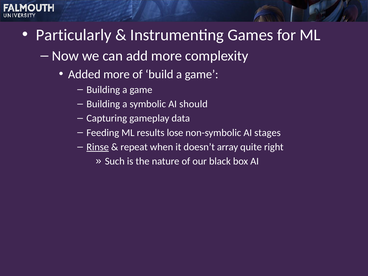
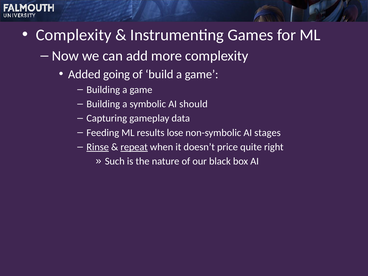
Particularly at (74, 35): Particularly -> Complexity
Added more: more -> going
repeat underline: none -> present
array: array -> price
